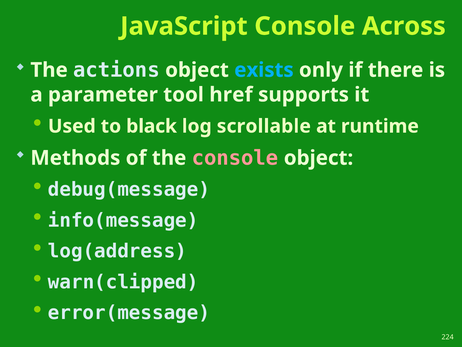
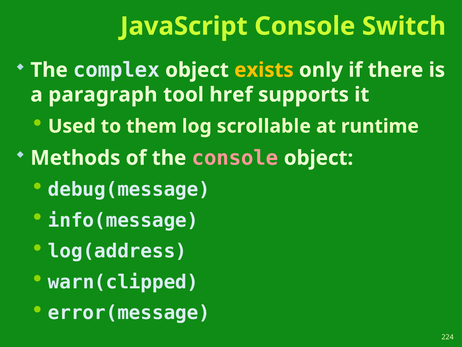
Across: Across -> Switch
actions: actions -> complex
exists colour: light blue -> yellow
parameter: parameter -> paragraph
black: black -> them
